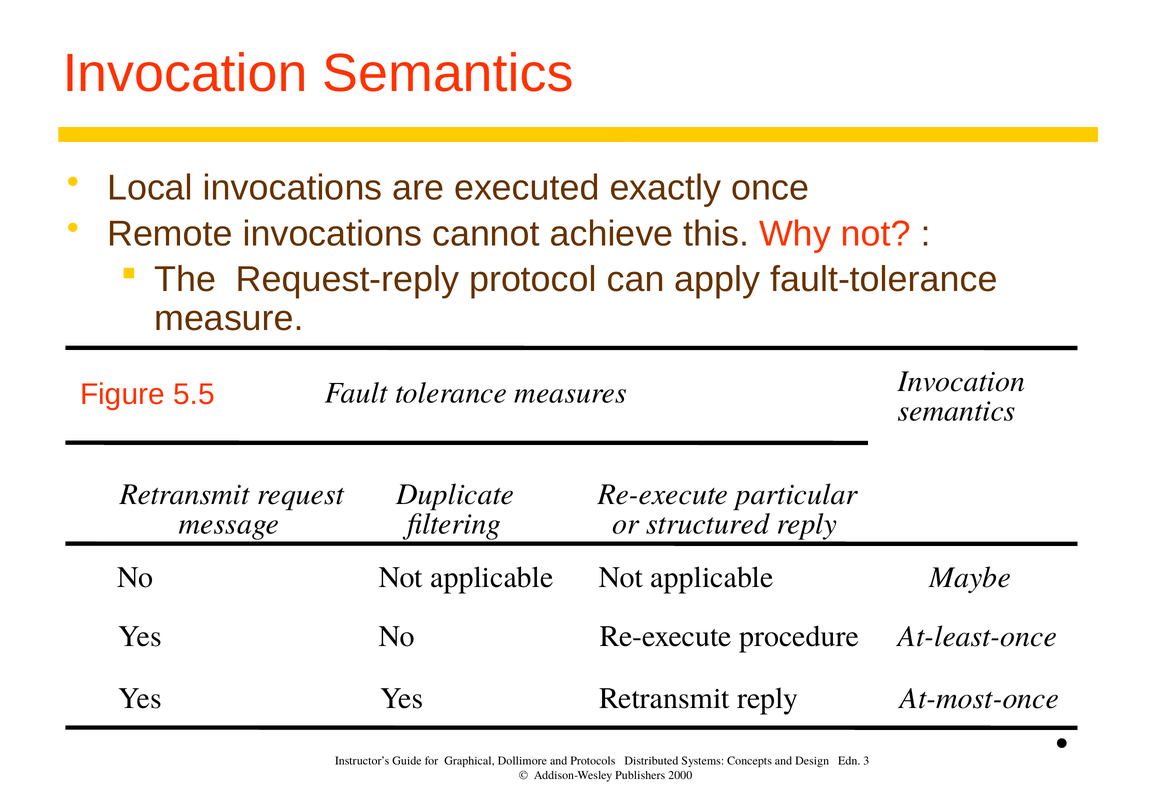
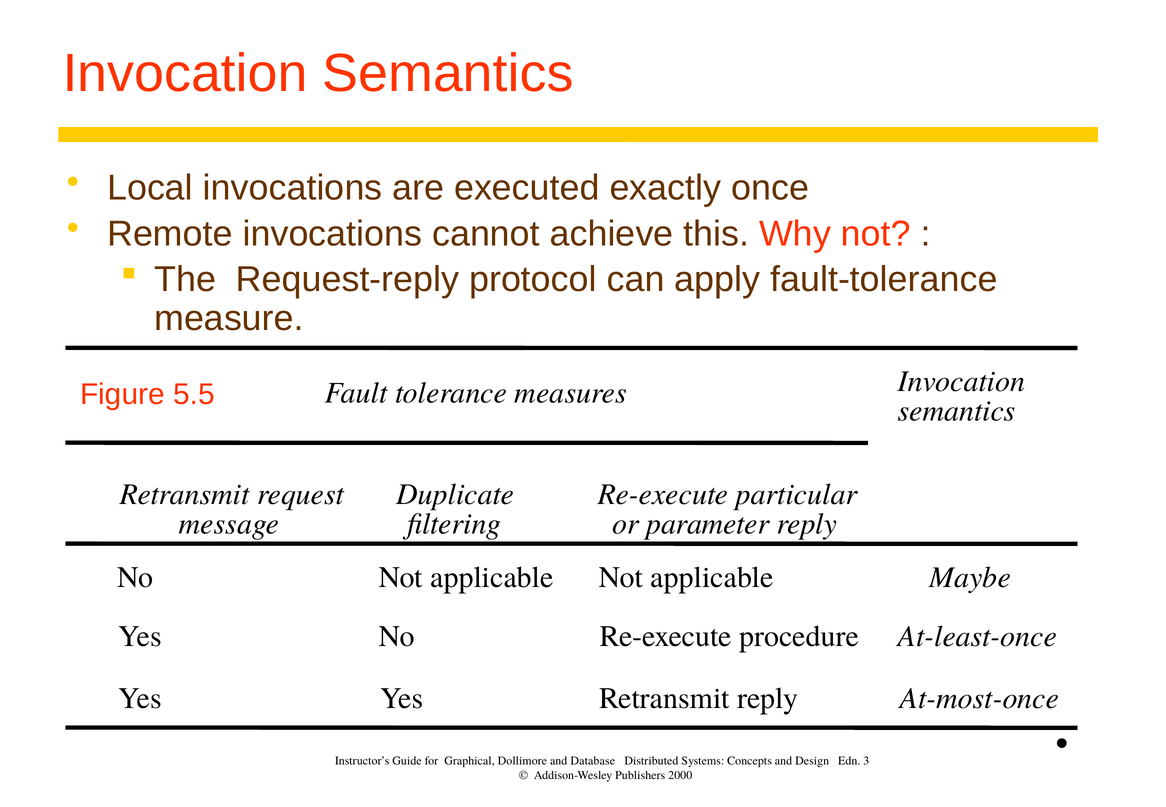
structured: structured -> parameter
Protocols: Protocols -> Database
